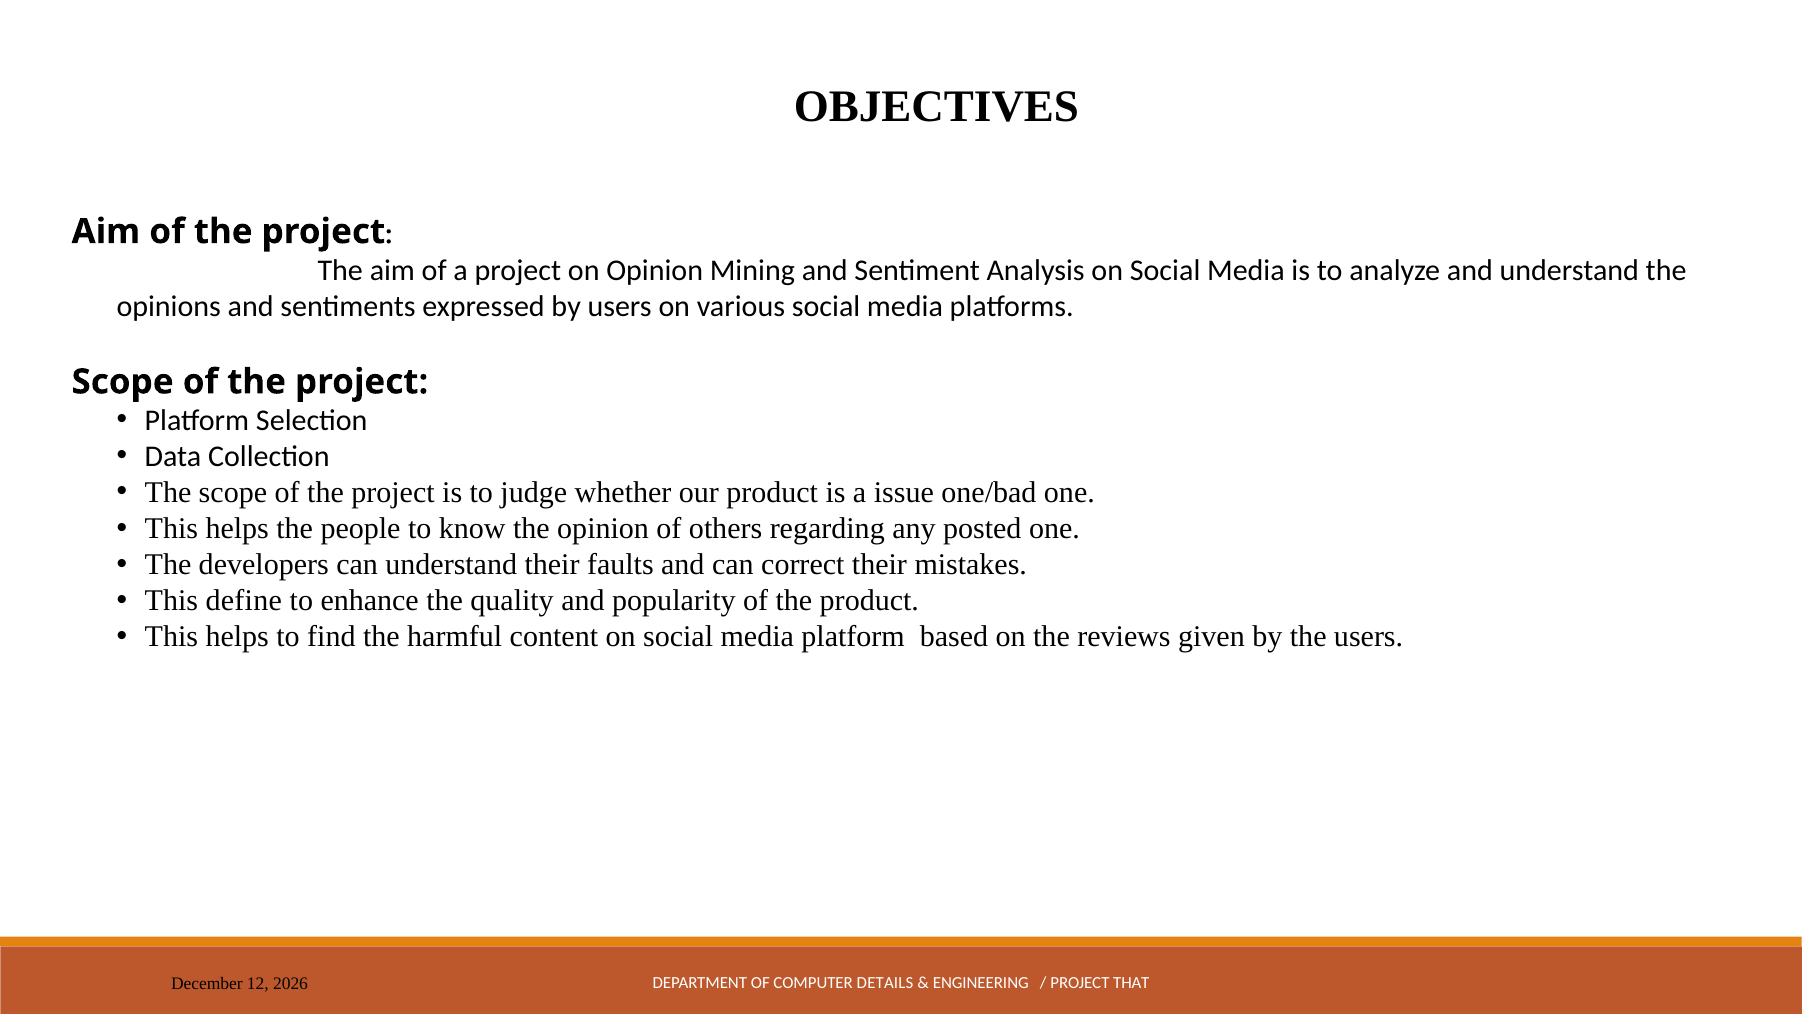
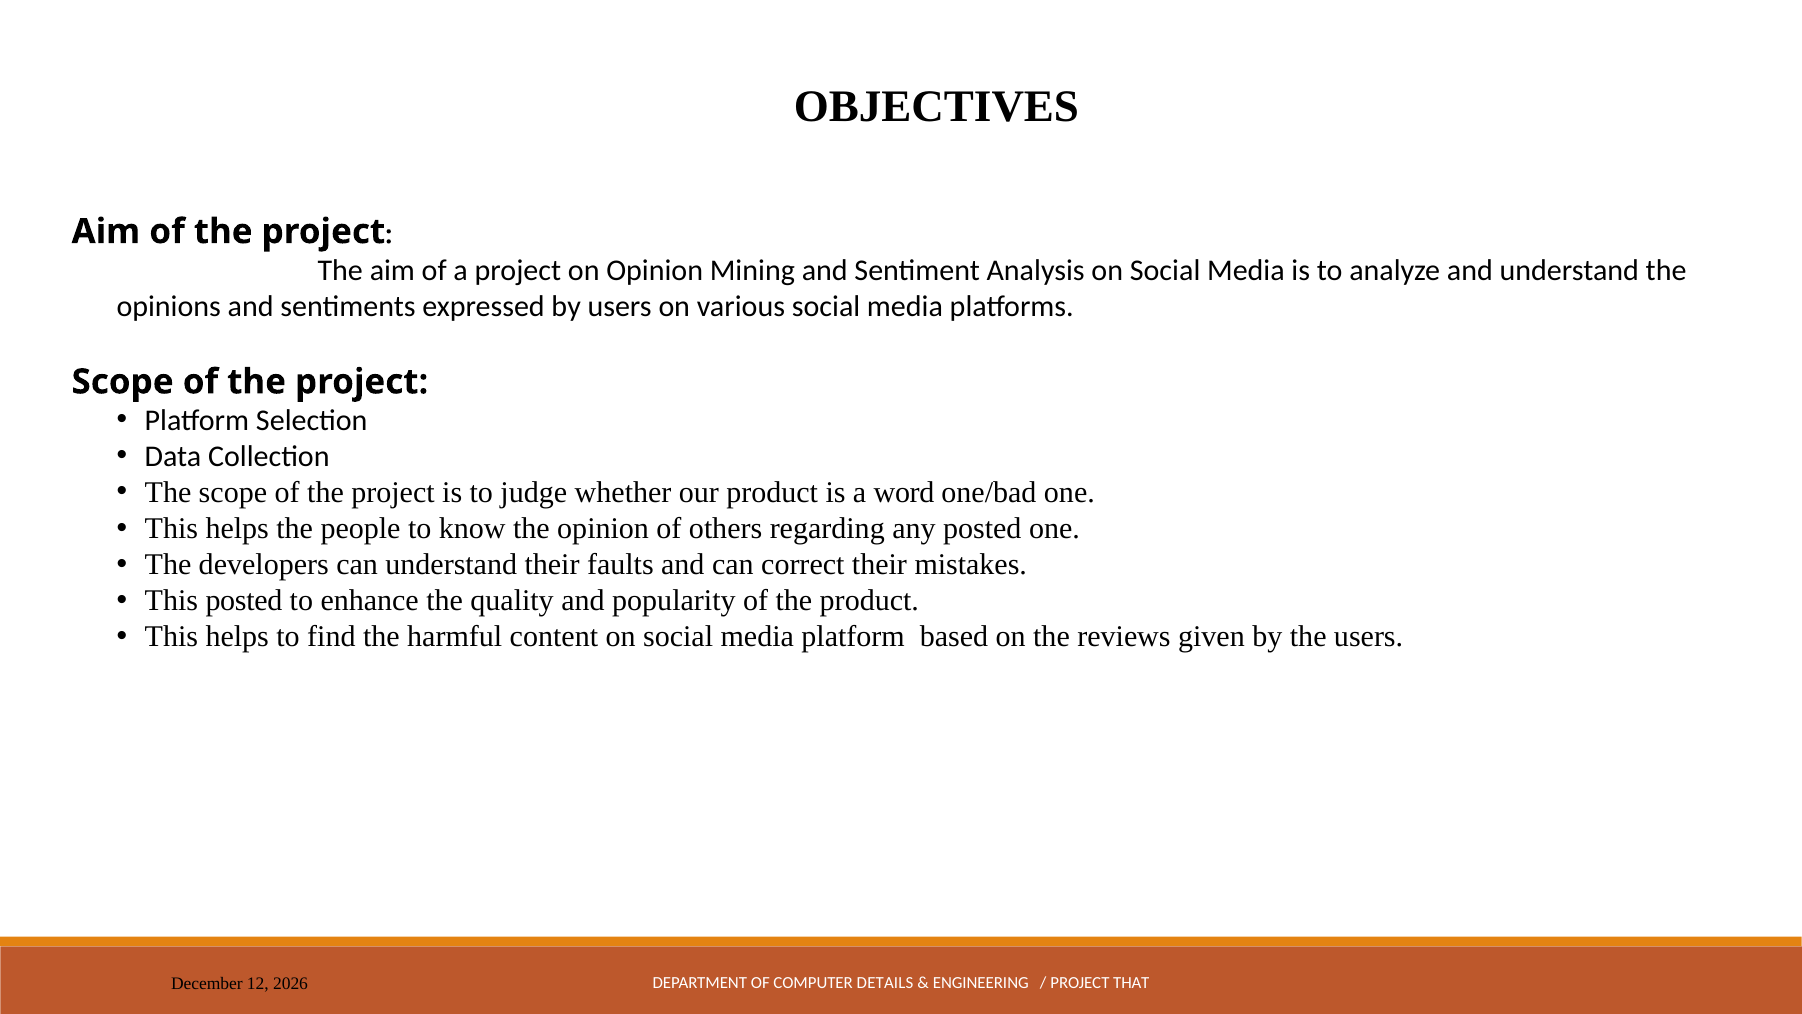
issue: issue -> word
This define: define -> posted
